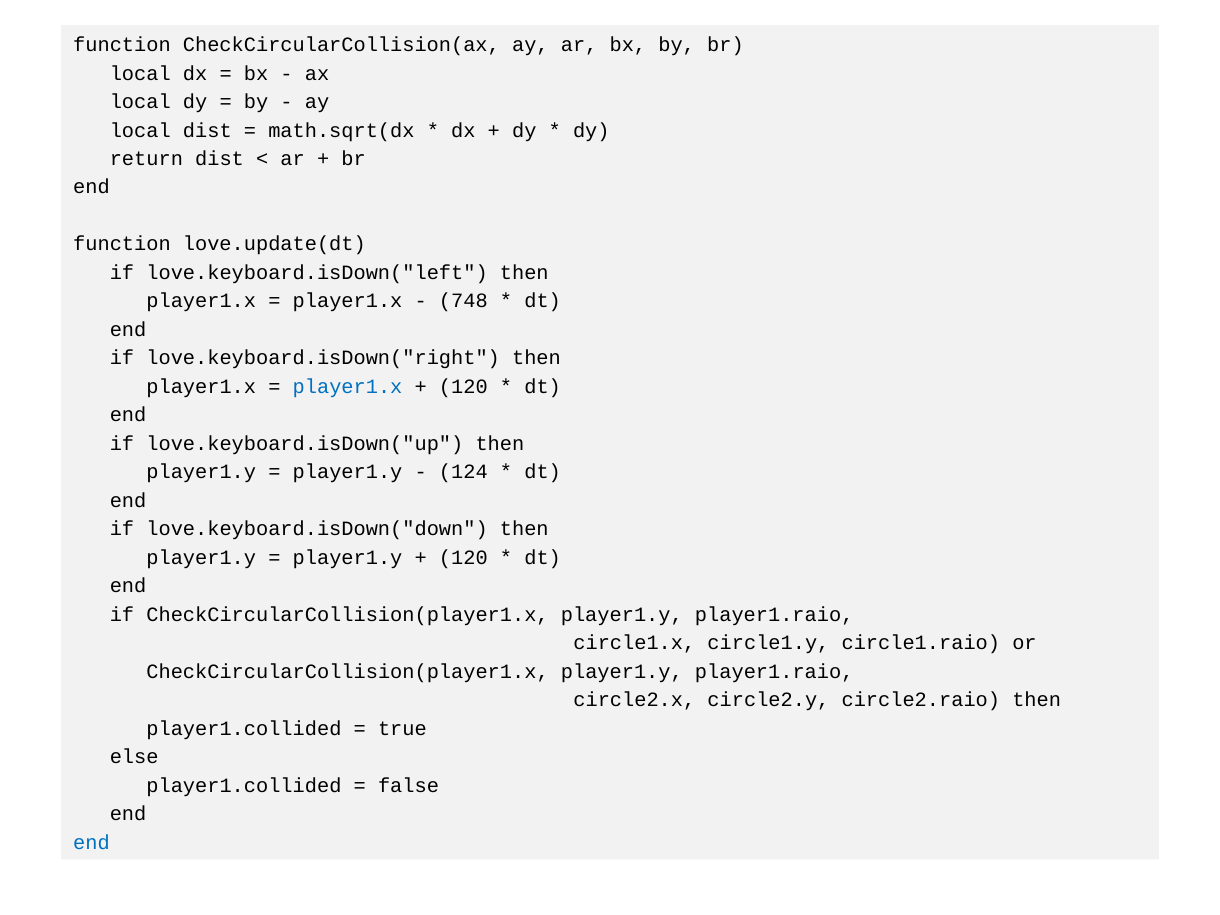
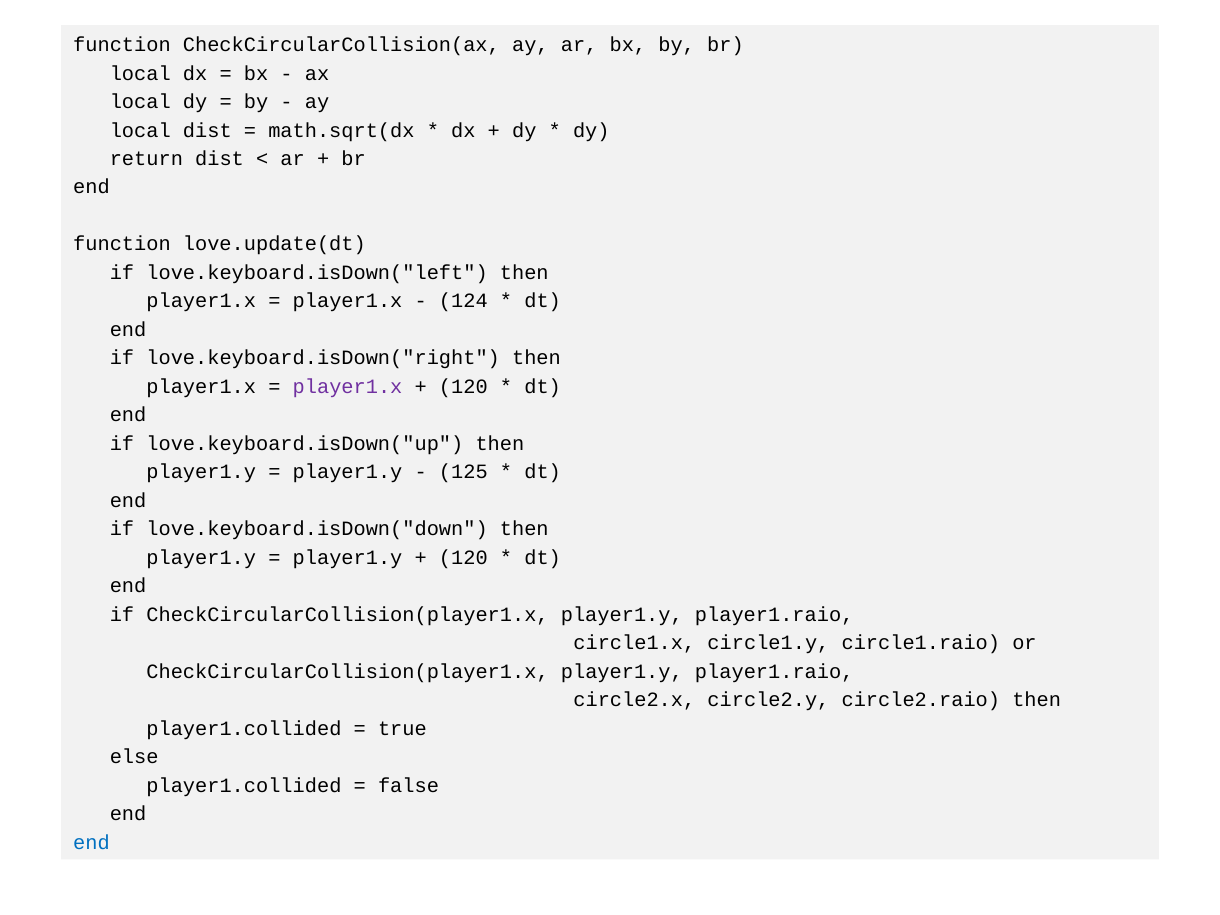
748: 748 -> 124
player1.x at (348, 387) colour: blue -> purple
124: 124 -> 125
